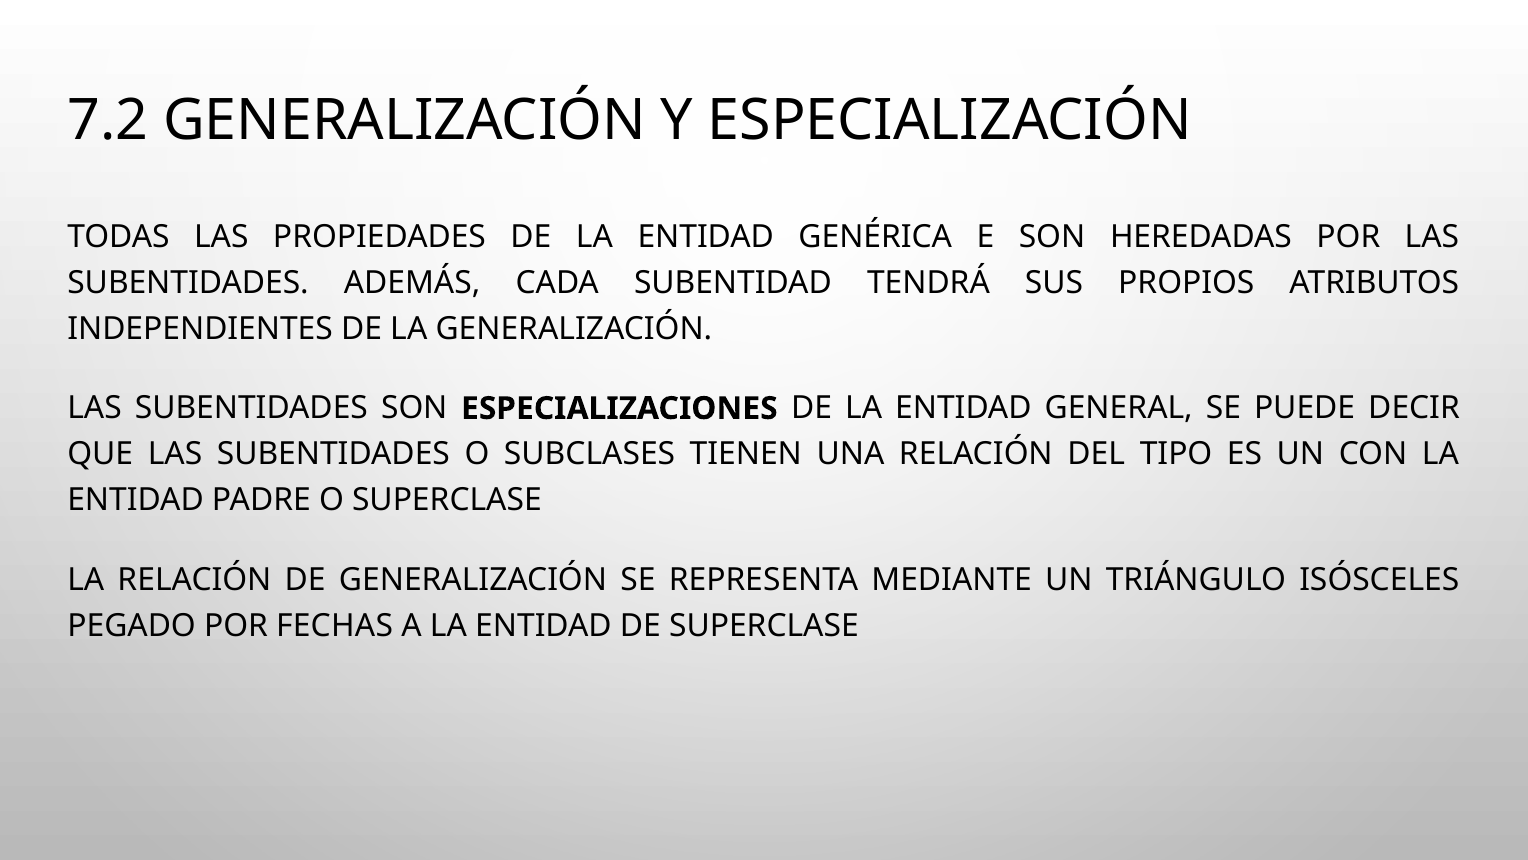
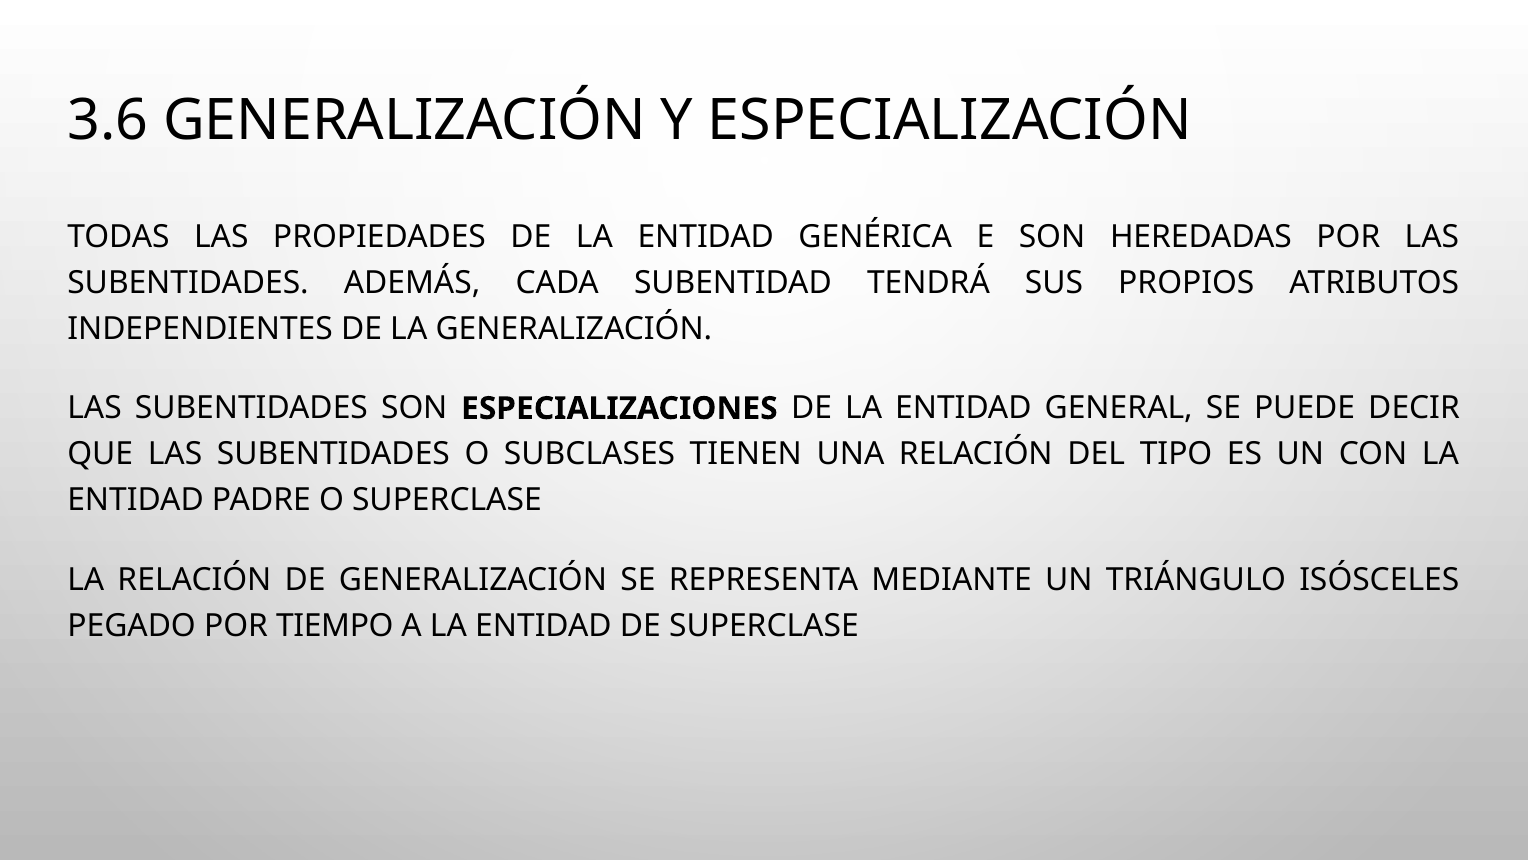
7.2: 7.2 -> 3.6
FECHAS: FECHAS -> TIEMPO
